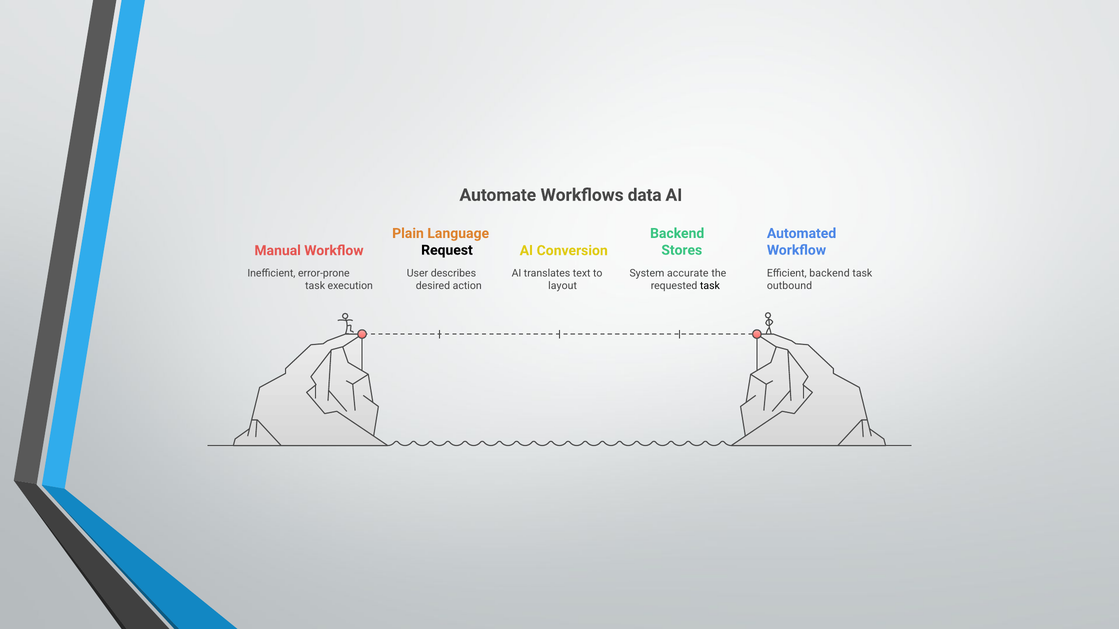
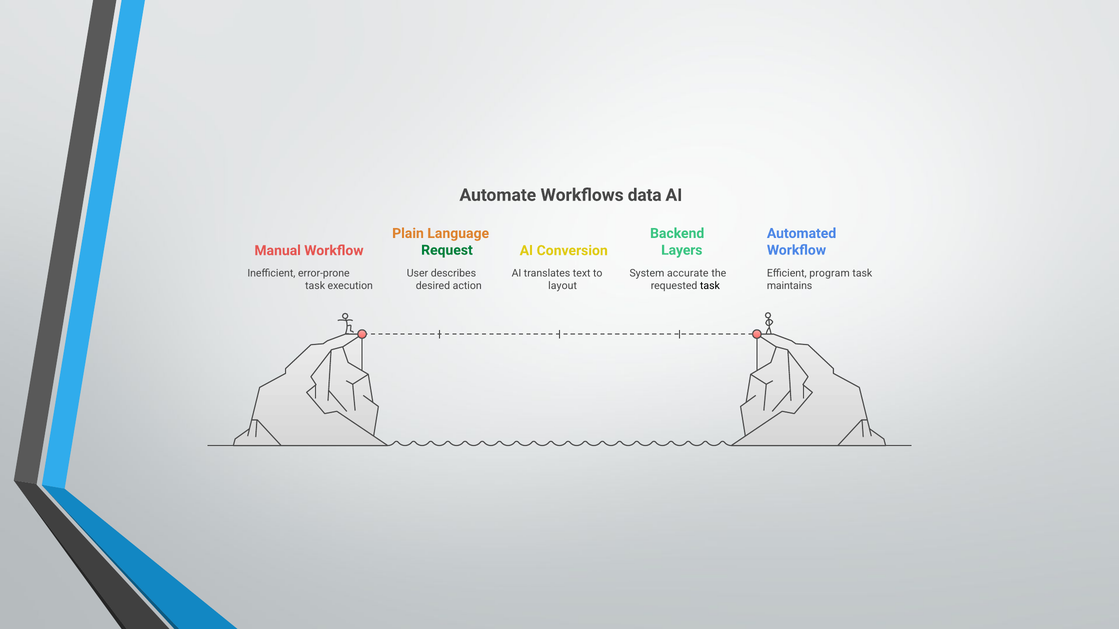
Request colour: black -> green
Stores: Stores -> Layers
Efficient backend: backend -> program
outbound: outbound -> maintains
